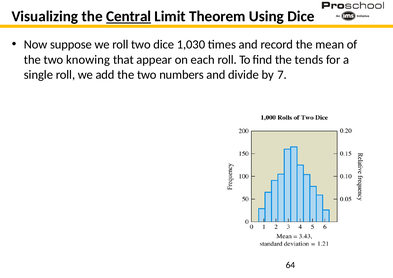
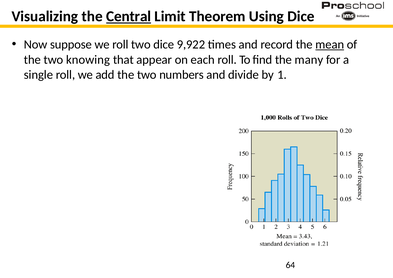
1,030: 1,030 -> 9,922
mean underline: none -> present
tends: tends -> many
7: 7 -> 1
